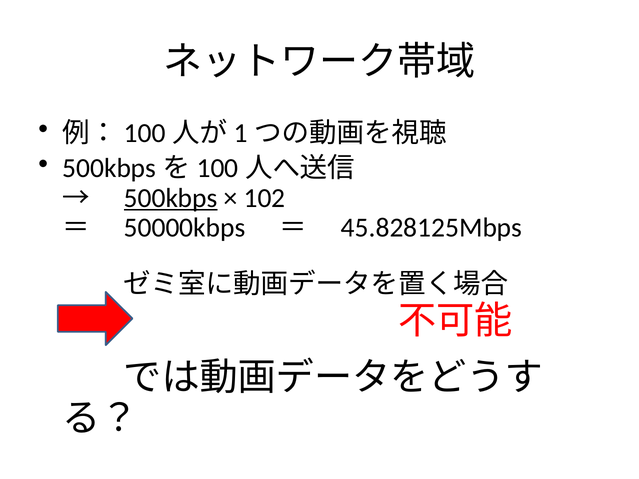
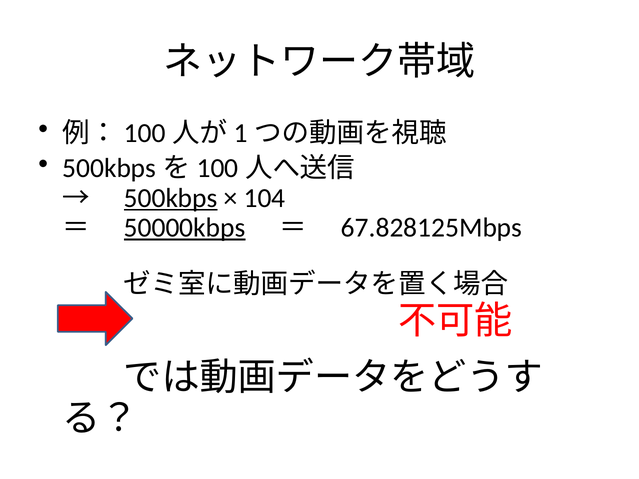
102: 102 -> 104
50000kbps underline: none -> present
45.828125Mbps: 45.828125Mbps -> 67.828125Mbps
